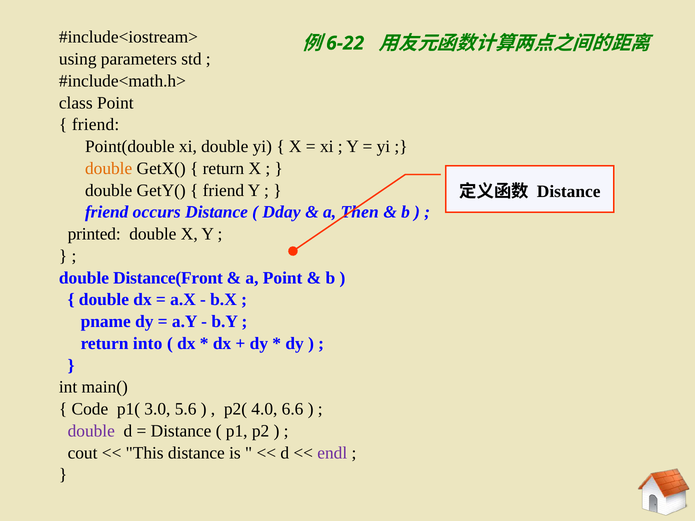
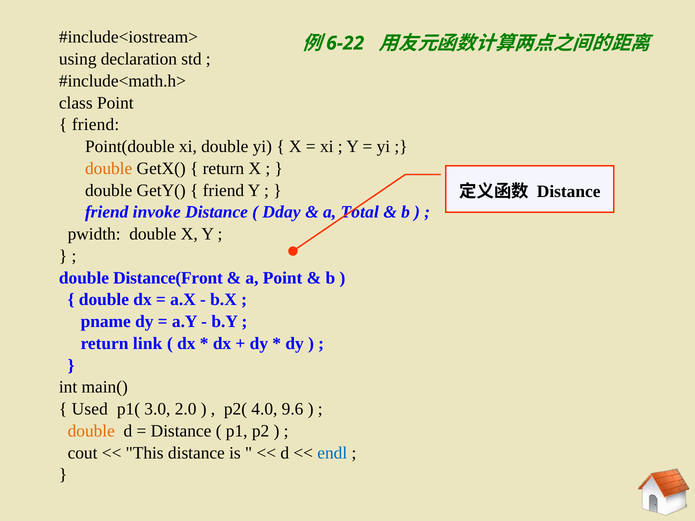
parameters: parameters -> declaration
occurs: occurs -> invoke
Then: Then -> Total
printed: printed -> pwidth
into: into -> link
Code: Code -> Used
5.6: 5.6 -> 2.0
6.6: 6.6 -> 9.6
double at (91, 431) colour: purple -> orange
endl colour: purple -> blue
